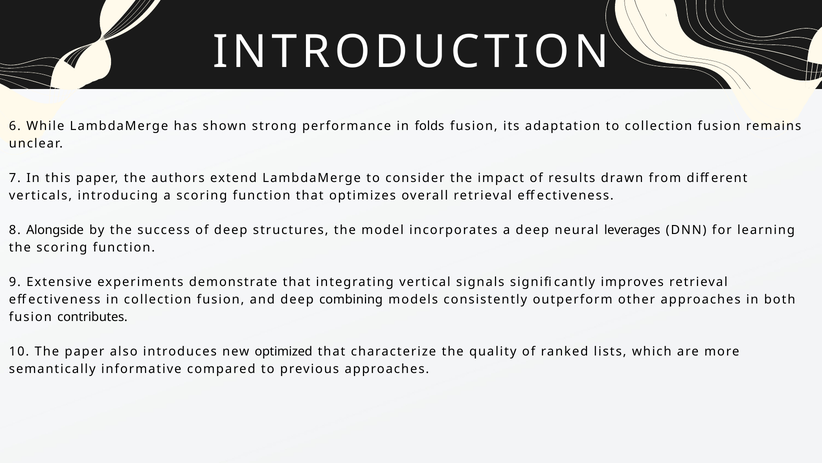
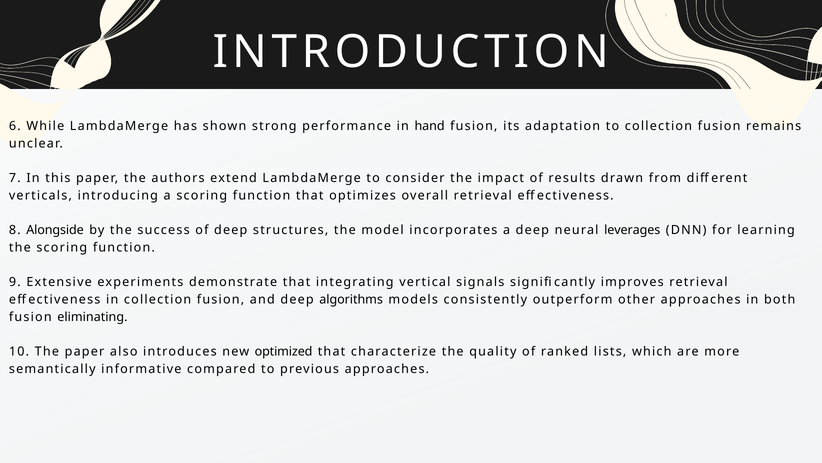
folds: folds -> hand
combining: combining -> algorithms
contributes: contributes -> eliminating
